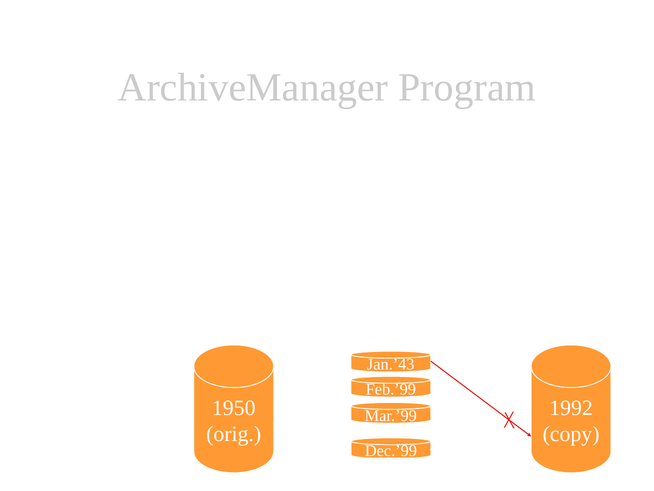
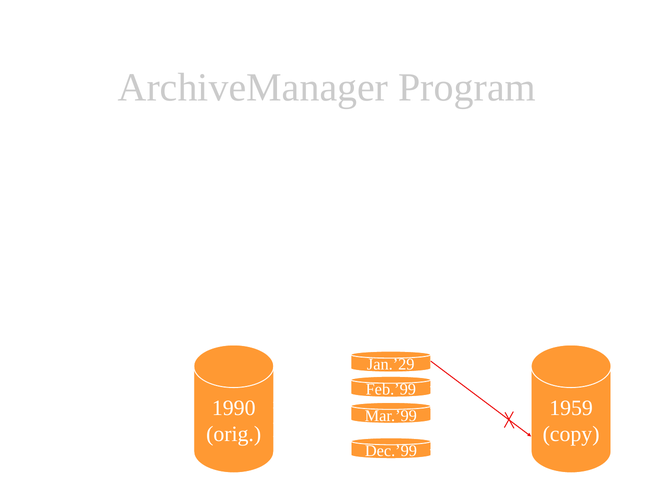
Jan.’43: Jan.’43 -> Jan.’29
1950: 1950 -> 1990
1992: 1992 -> 1959
Dec.’99 underline: present -> none
